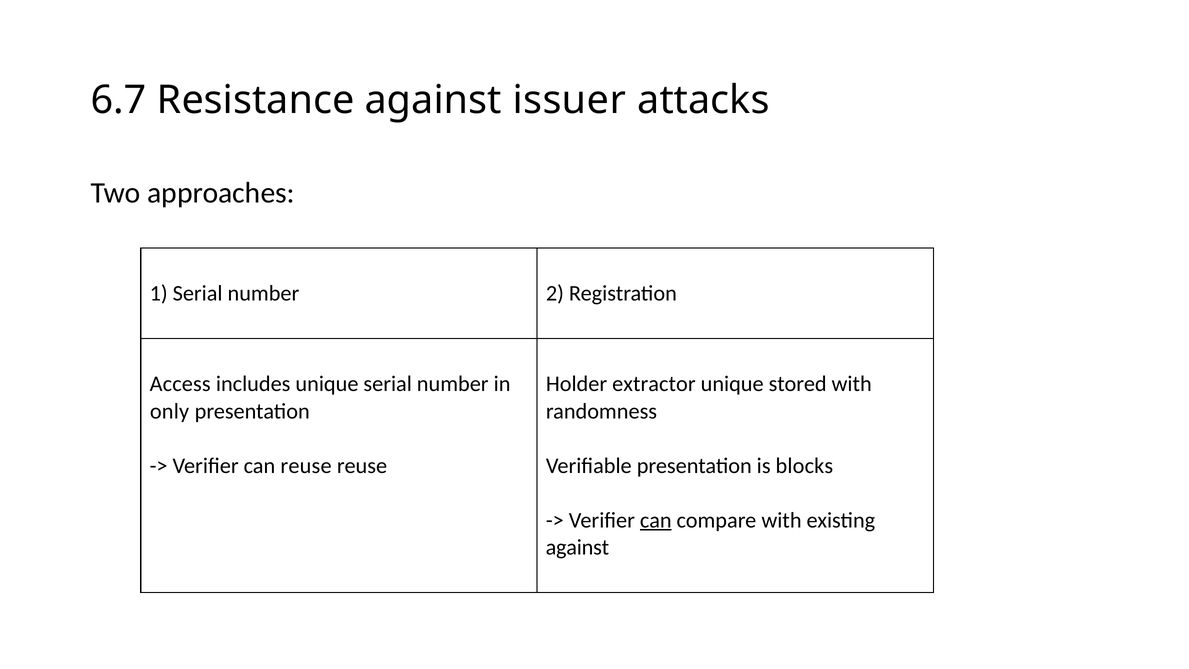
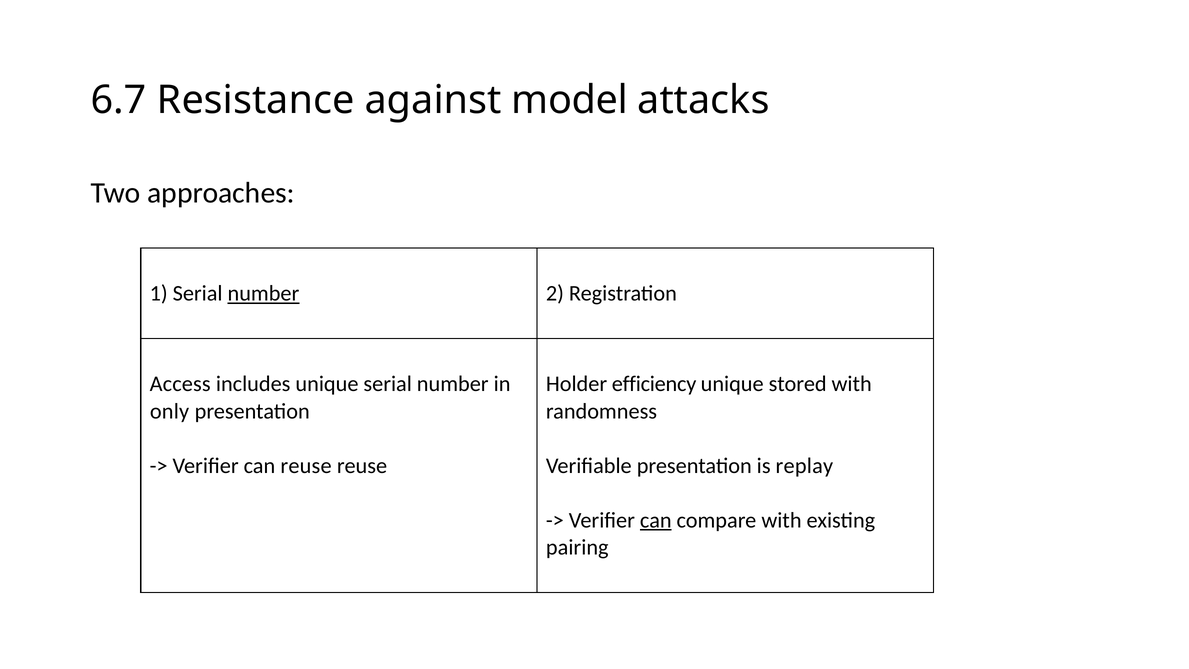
issuer: issuer -> model
number at (263, 293) underline: none -> present
extractor: extractor -> efficiency
blocks: blocks -> replay
against at (577, 547): against -> pairing
